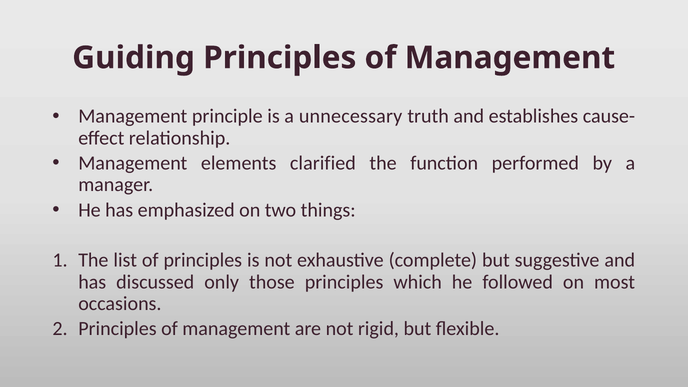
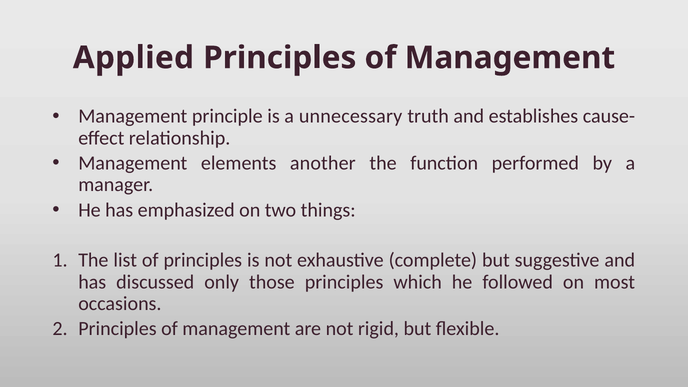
Guiding: Guiding -> Applied
clarified: clarified -> another
